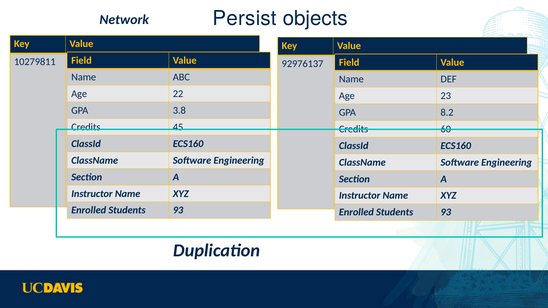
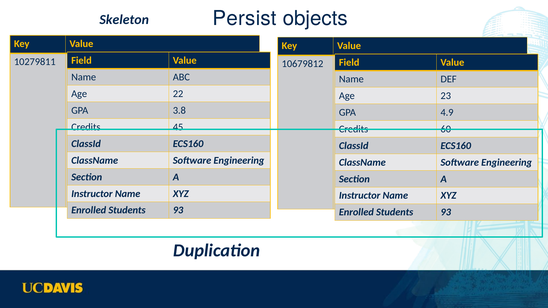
Network: Network -> Skeleton
92976137: 92976137 -> 10679812
8.2: 8.2 -> 4.9
